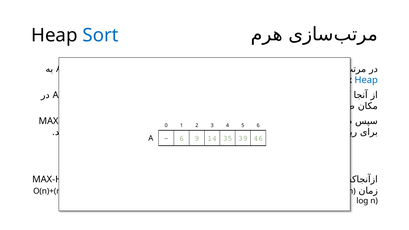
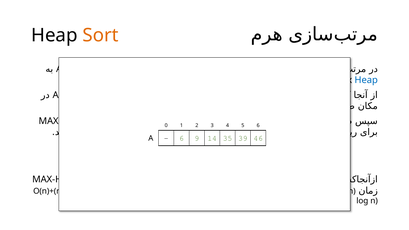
Sort colour: blue -> orange
